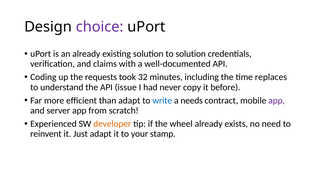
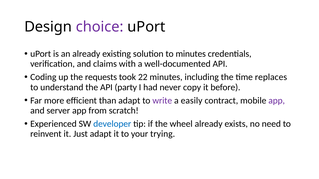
to solution: solution -> minutes
32: 32 -> 22
issue: issue -> party
write colour: blue -> purple
needs: needs -> easily
developer colour: orange -> blue
stamp: stamp -> trying
